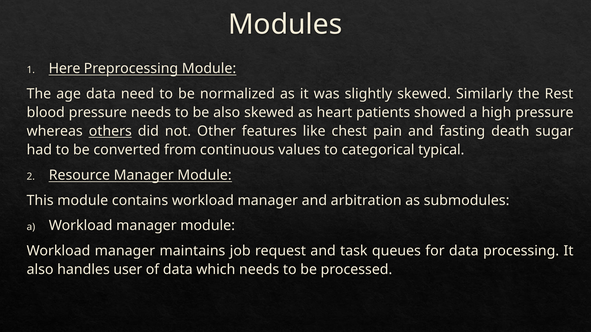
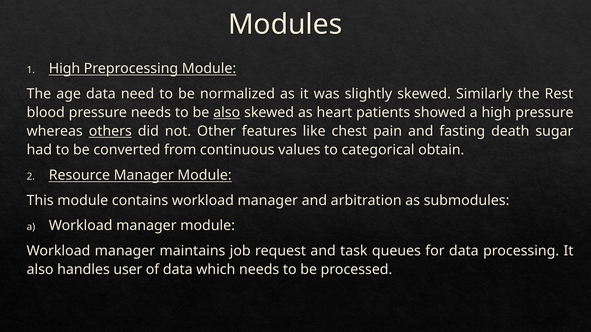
Here at (65, 69): Here -> High
also at (227, 113) underline: none -> present
typical: typical -> obtain
